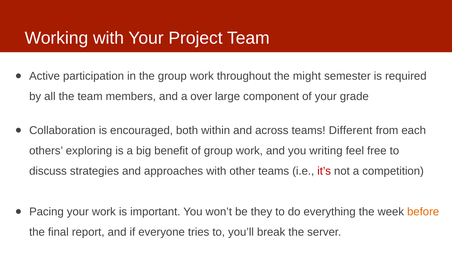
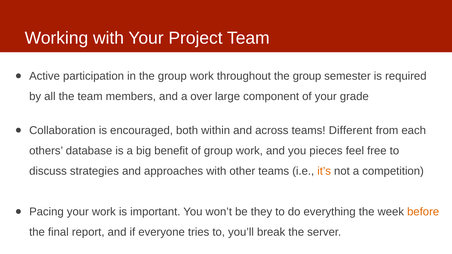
throughout the might: might -> group
exploring: exploring -> database
writing: writing -> pieces
it’s colour: red -> orange
